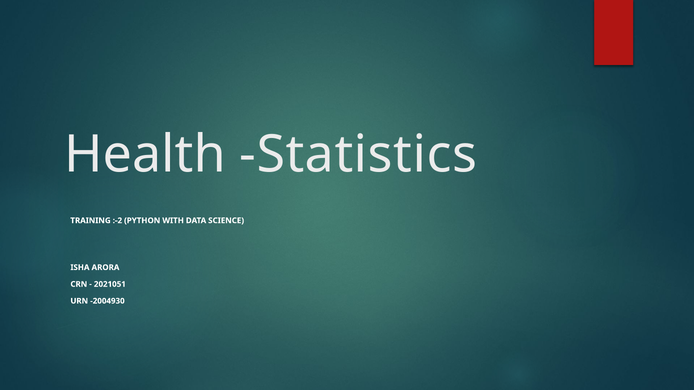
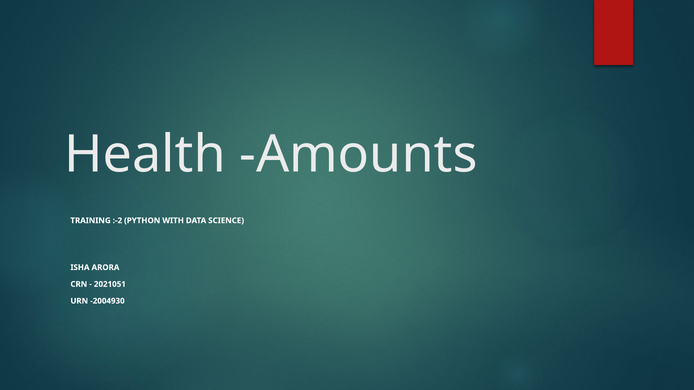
Statistics: Statistics -> Amounts
